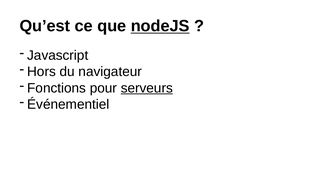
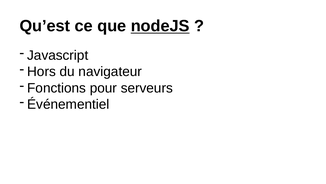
serveurs underline: present -> none
